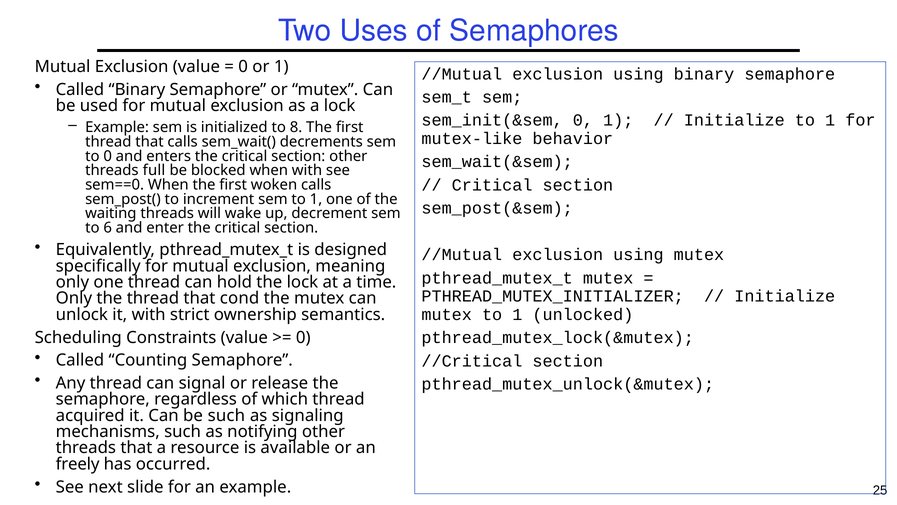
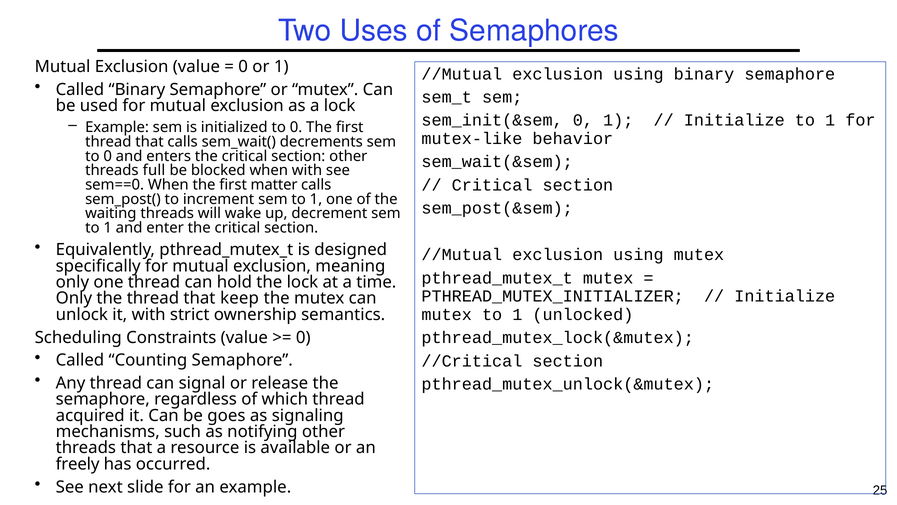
initialized to 8: 8 -> 0
woken: woken -> matter
6 at (108, 228): 6 -> 1
cond: cond -> keep
be such: such -> goes
